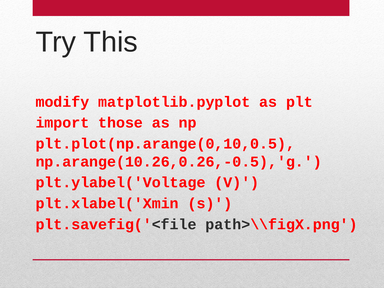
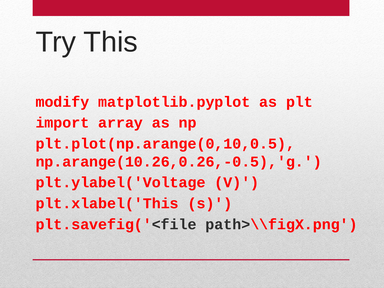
those: those -> array
plt.xlabel('Xmin: plt.xlabel('Xmin -> plt.xlabel('This
